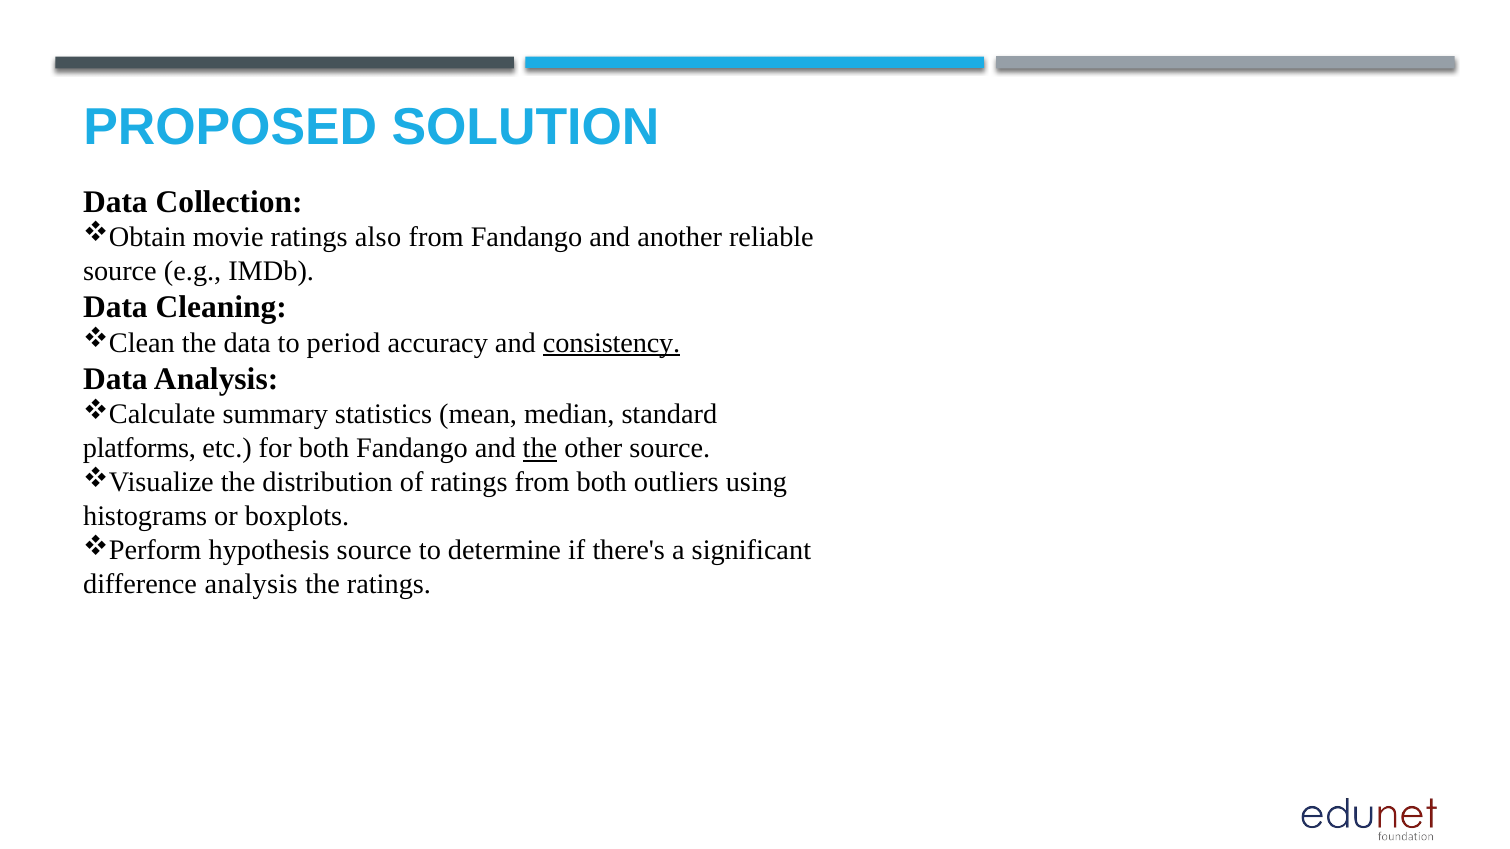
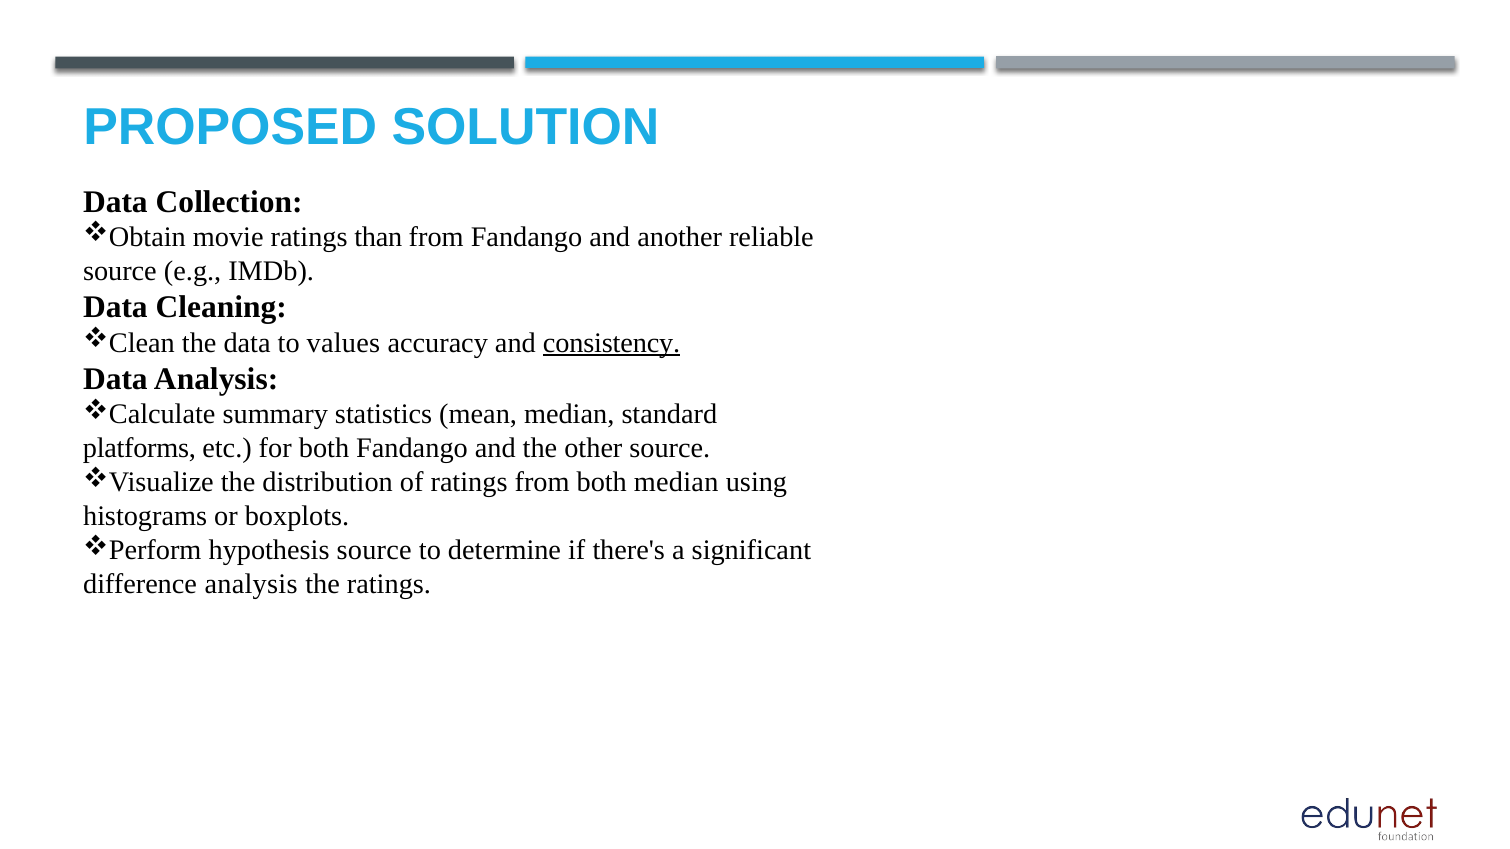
also: also -> than
period: period -> values
the at (540, 449) underline: present -> none
both outliers: outliers -> median
